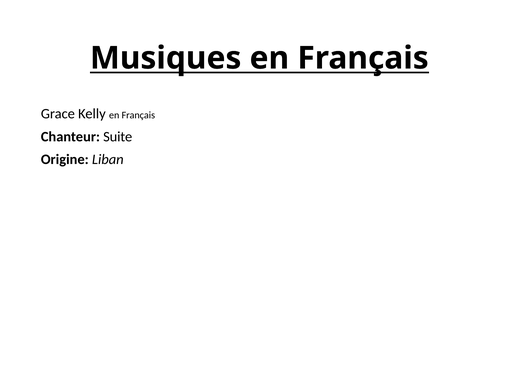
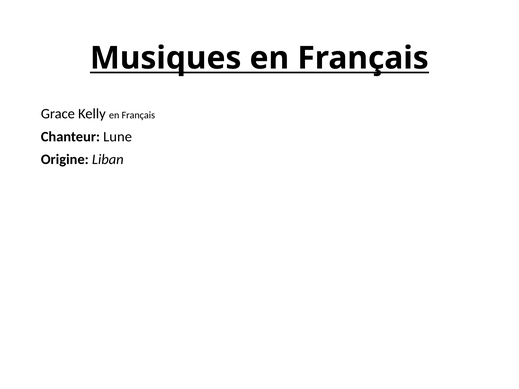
Suite: Suite -> Lune
